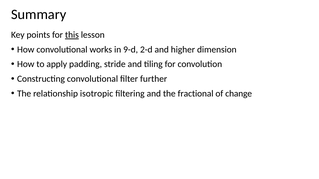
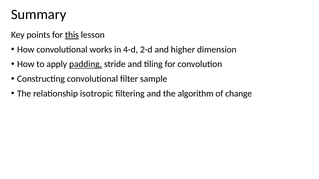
9-d: 9-d -> 4-d
padding underline: none -> present
further: further -> sample
fractional: fractional -> algorithm
